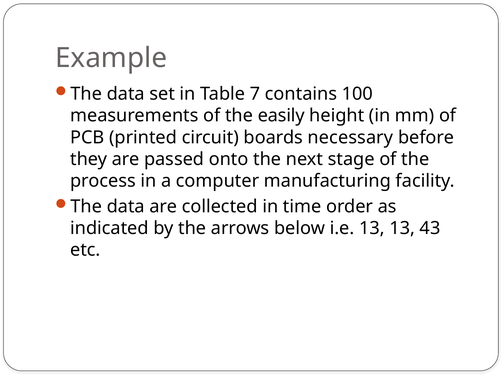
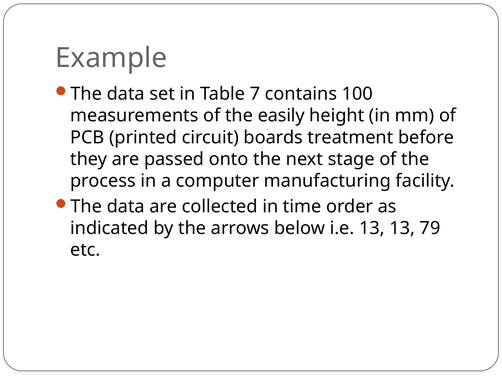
necessary: necessary -> treatment
43: 43 -> 79
